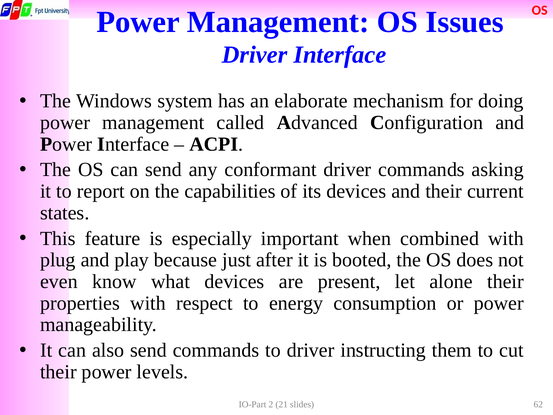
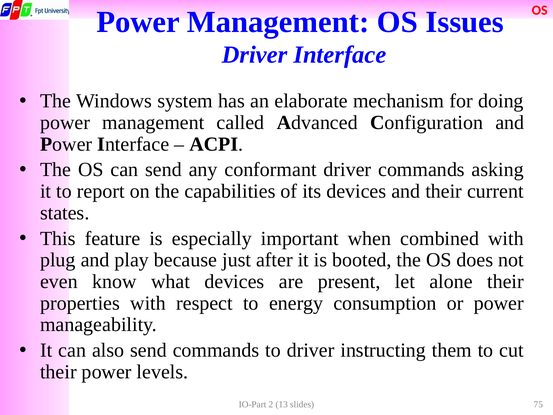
21: 21 -> 13
62: 62 -> 75
